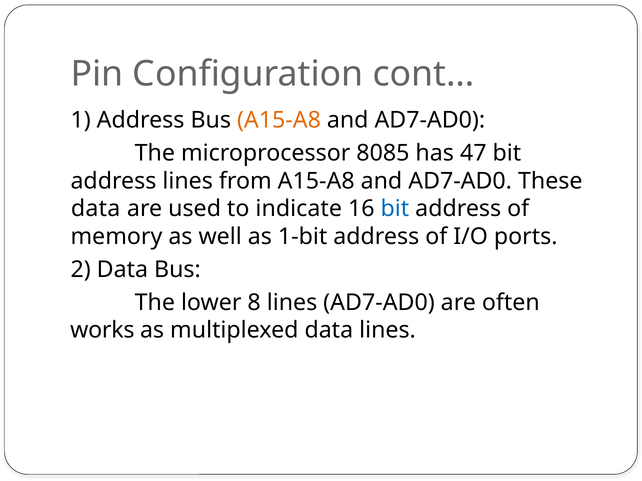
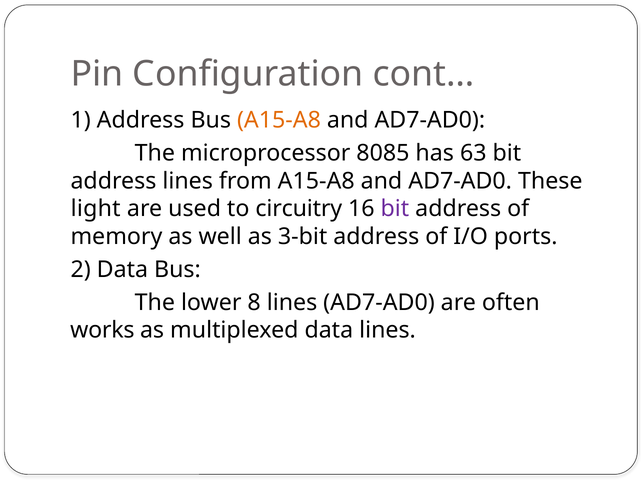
47: 47 -> 63
data at (96, 209): data -> light
indicate: indicate -> circuitry
bit at (395, 209) colour: blue -> purple
1-bit: 1-bit -> 3-bit
